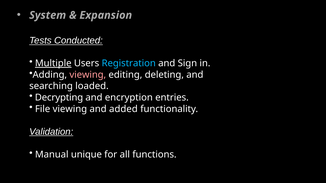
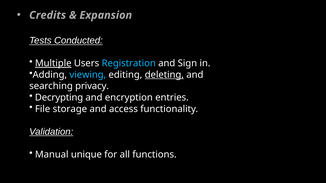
System: System -> Credits
viewing at (88, 75) colour: pink -> light blue
deleting underline: none -> present
loaded: loaded -> privacy
File viewing: viewing -> storage
added: added -> access
